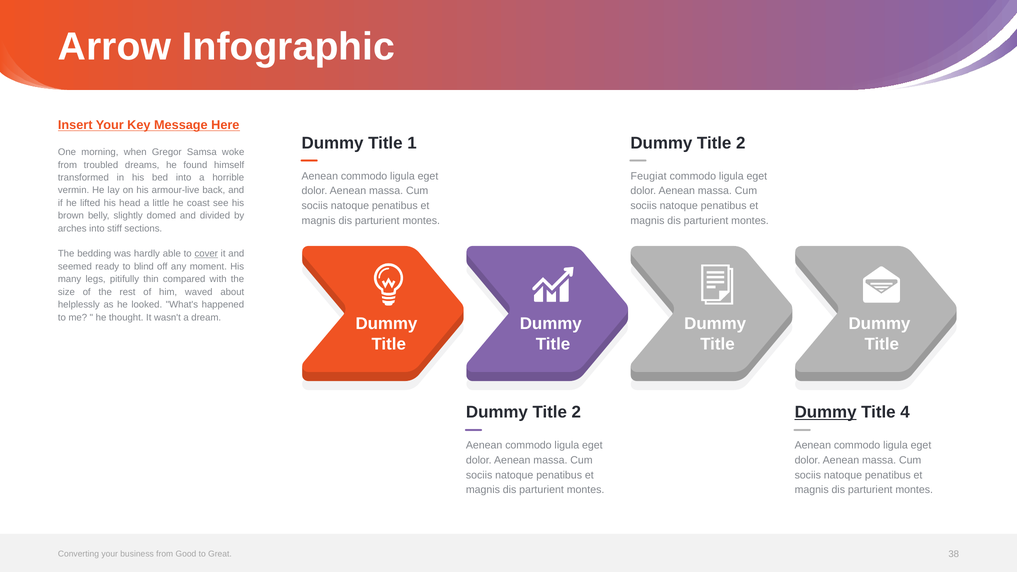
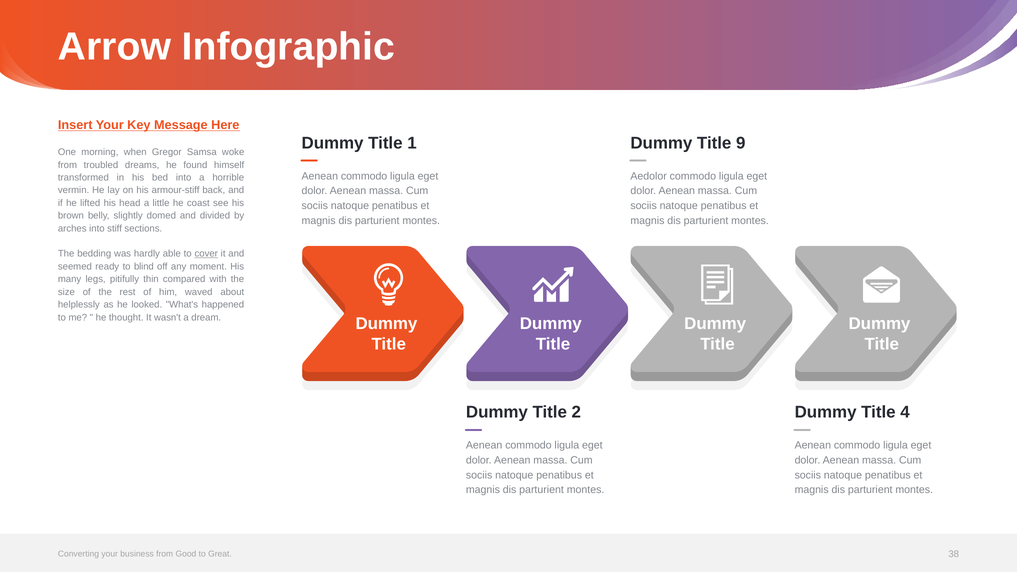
2 at (741, 143): 2 -> 9
Feugiat: Feugiat -> Aedolor
armour-live: armour-live -> armour-stiff
Dummy at (826, 412) underline: present -> none
